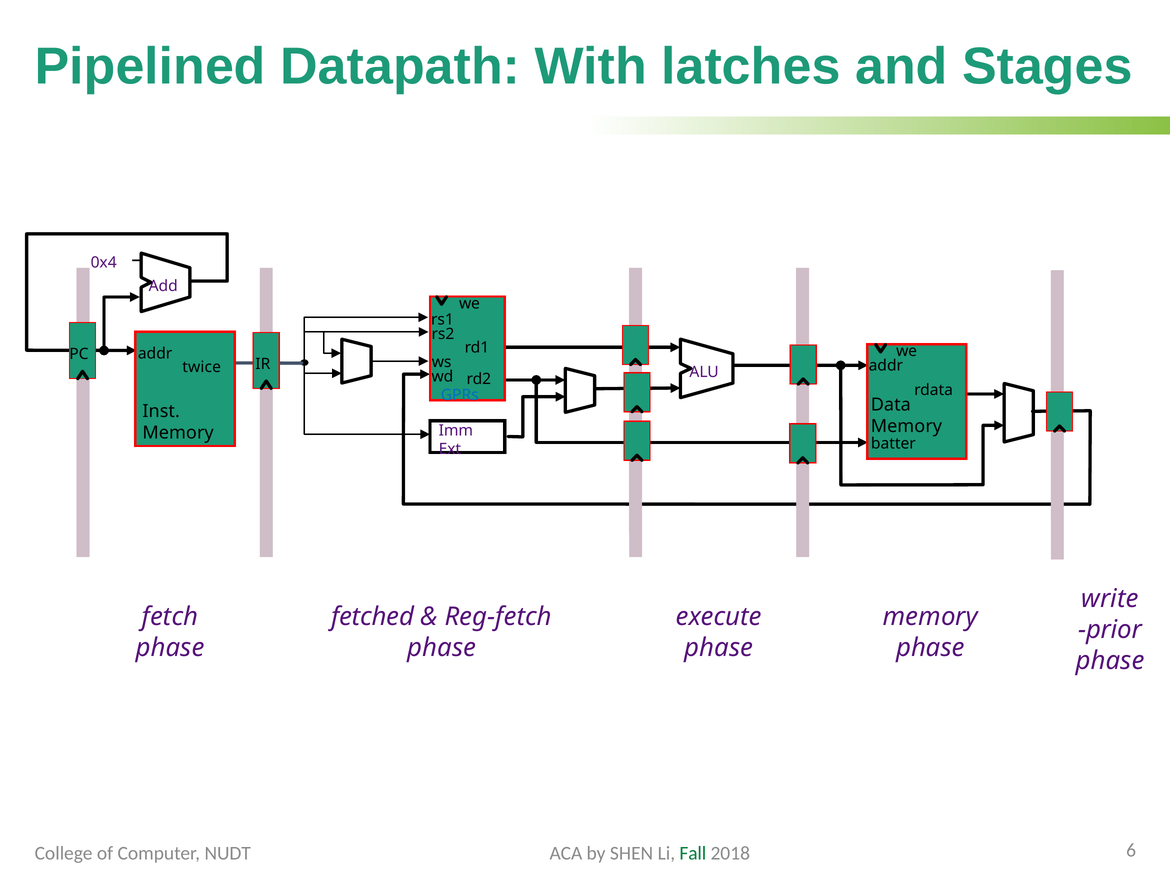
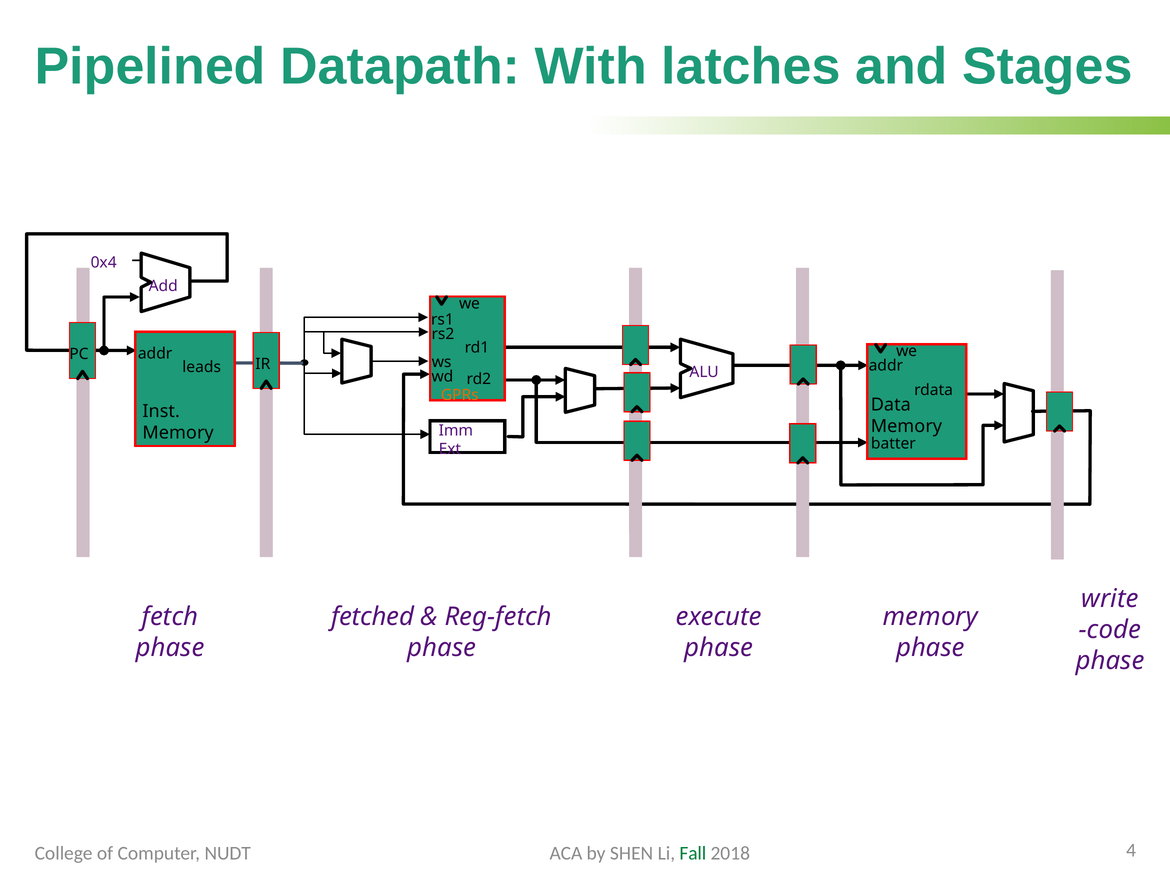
twice: twice -> leads
GPRs colour: blue -> orange
prior: prior -> code
6: 6 -> 4
